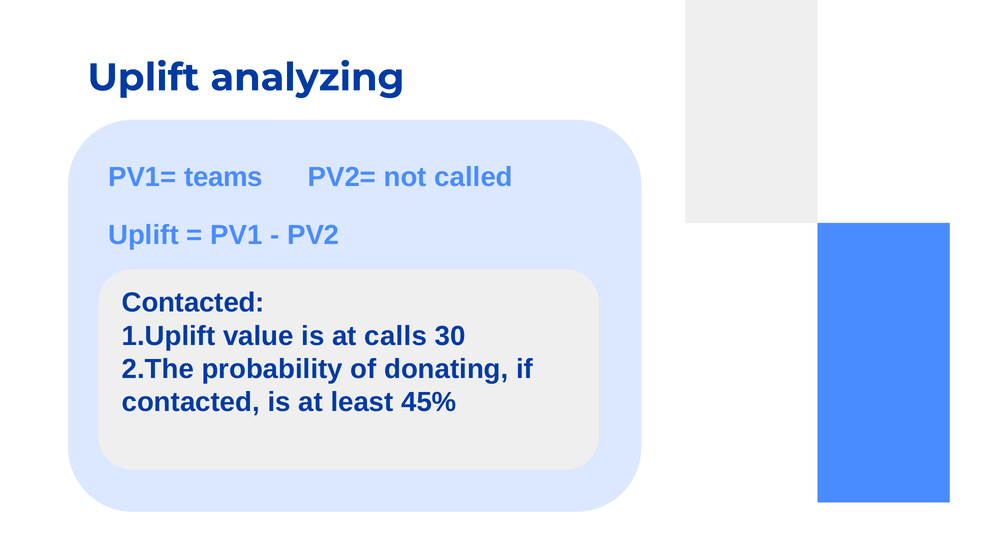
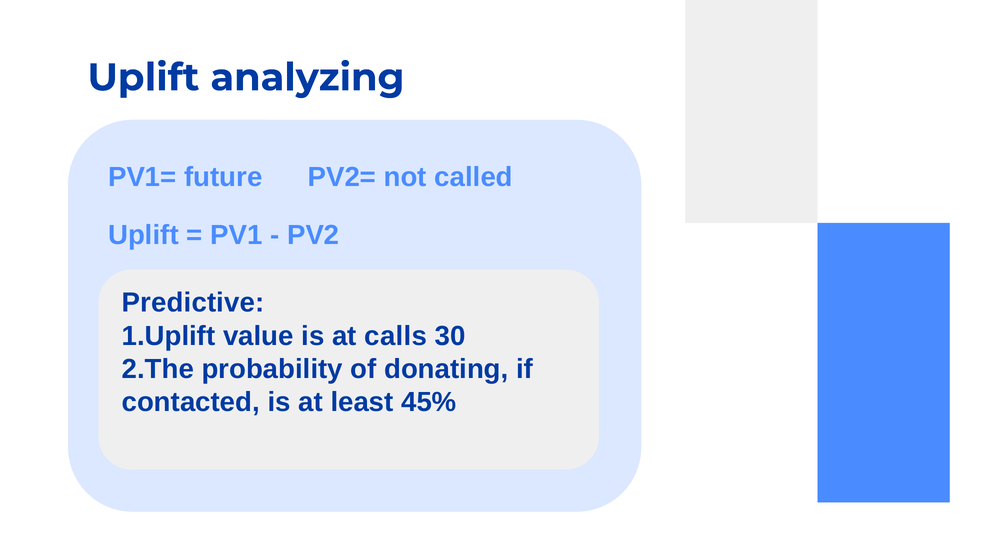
teams: teams -> future
Contacted at (193, 303): Contacted -> Predictive
